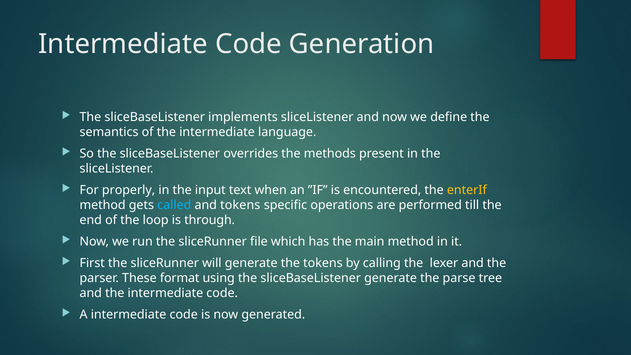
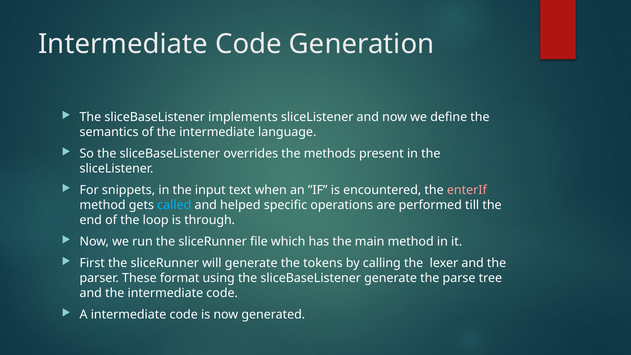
properly: properly -> snippets
enterIf colour: yellow -> pink
and tokens: tokens -> helped
